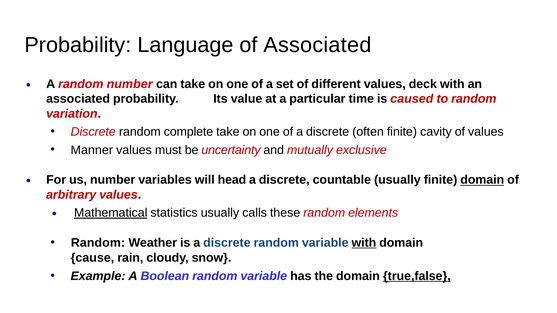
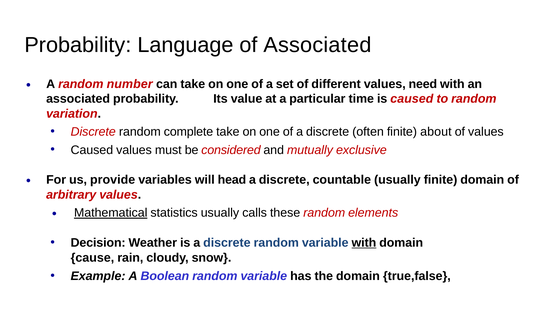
deck: deck -> need
cavity: cavity -> about
Manner at (92, 150): Manner -> Caused
uncertainty: uncertainty -> considered
us number: number -> provide
domain at (482, 180) underline: present -> none
Random at (98, 243): Random -> Decision
true,false underline: present -> none
